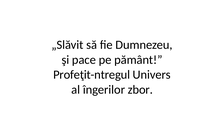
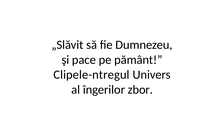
Profeţit-ntregul: Profeţit-ntregul -> Clipele-ntregul
